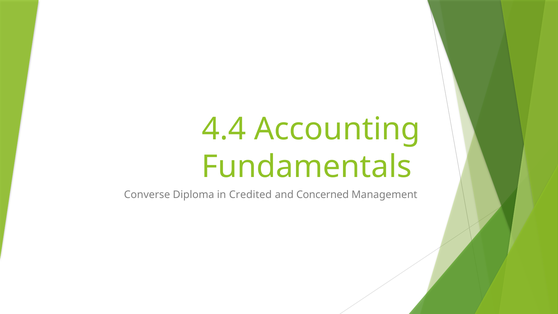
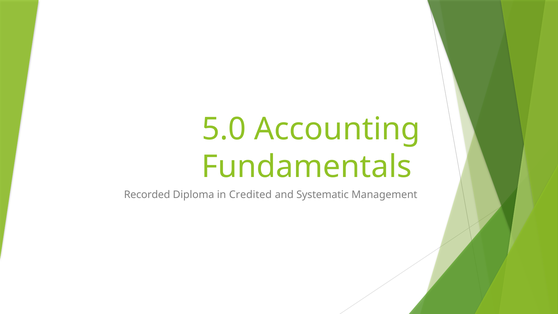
4.4: 4.4 -> 5.0
Converse: Converse -> Recorded
Concerned: Concerned -> Systematic
